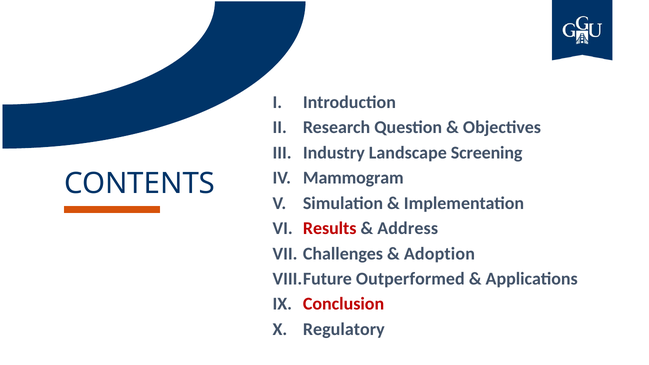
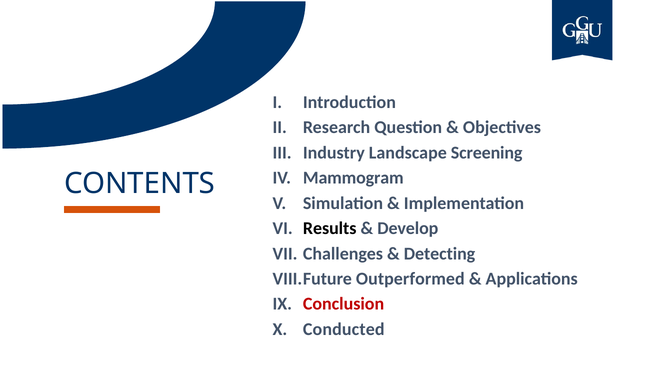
Results colour: red -> black
Address: Address -> Develop
Adoption: Adoption -> Detecting
Regulatory: Regulatory -> Conducted
